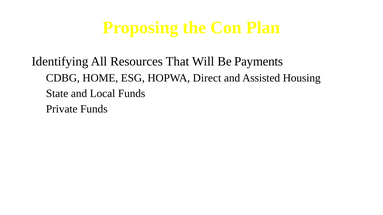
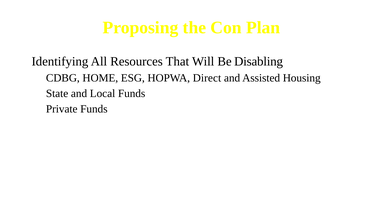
Payments: Payments -> Disabling
